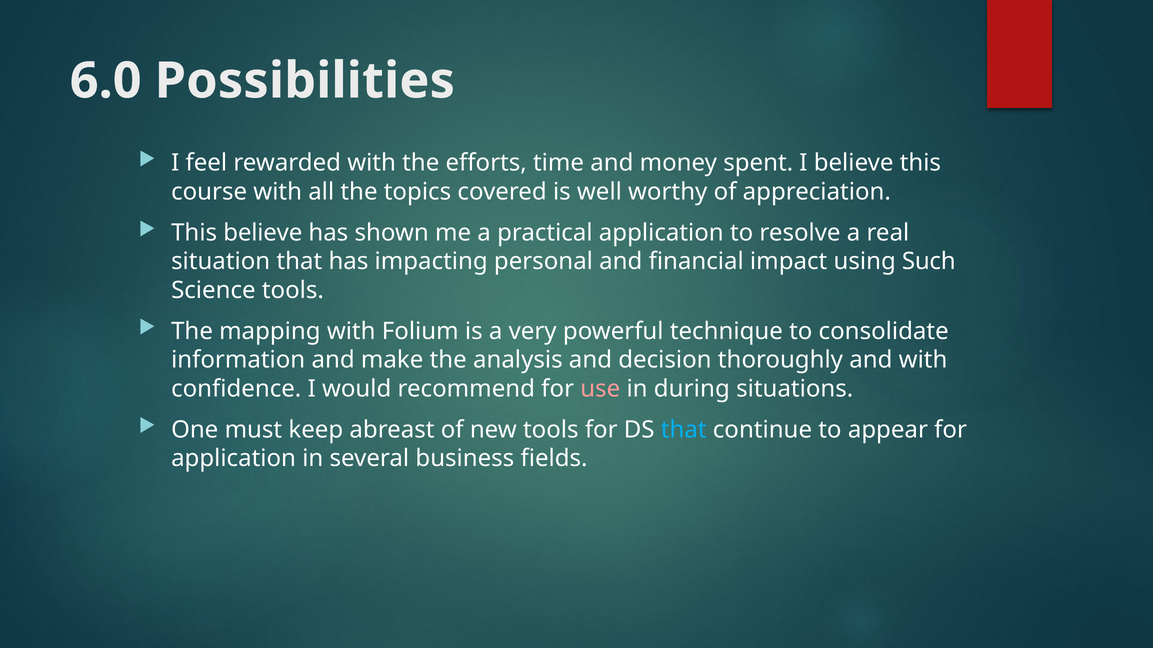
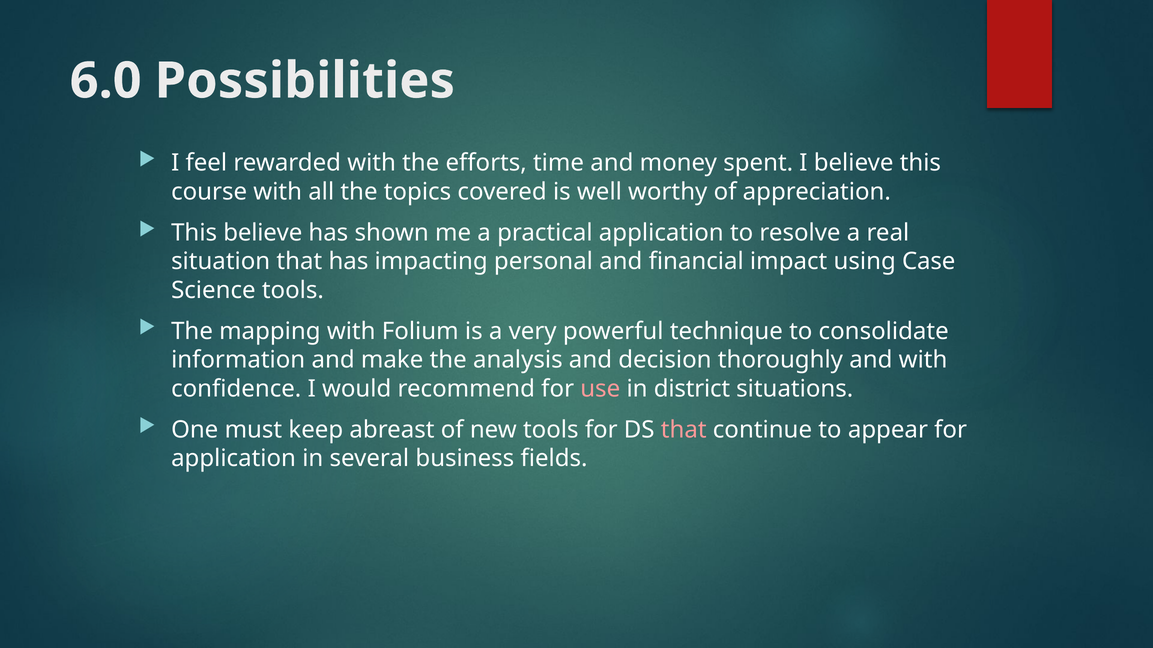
Such: Such -> Case
during: during -> district
that at (684, 430) colour: light blue -> pink
